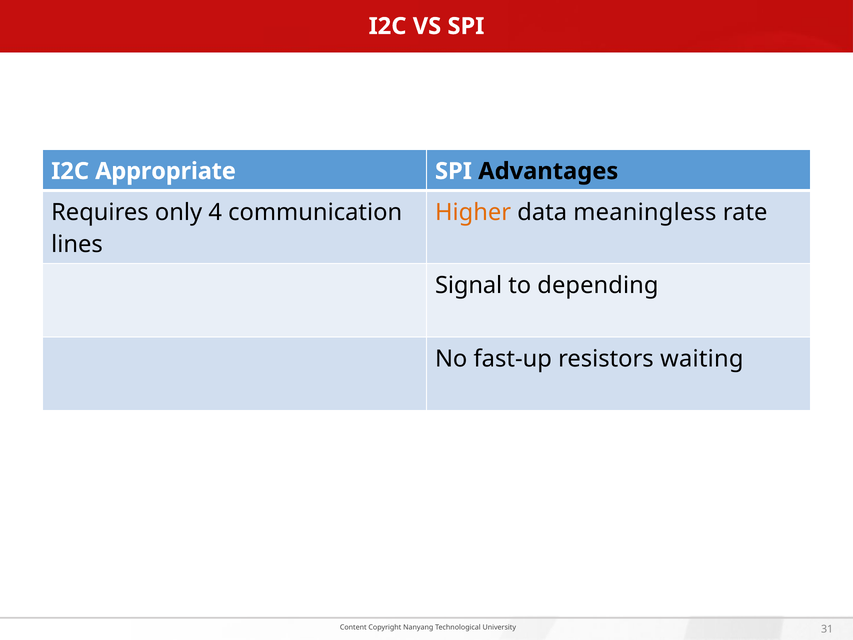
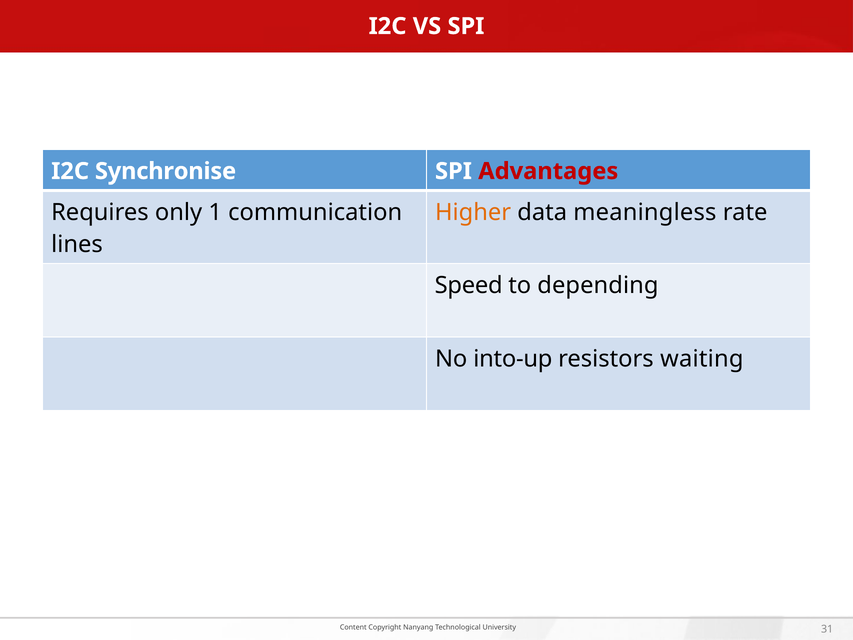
Appropriate: Appropriate -> Synchronise
Advantages colour: black -> red
4: 4 -> 1
Signal: Signal -> Speed
fast-up: fast-up -> into-up
